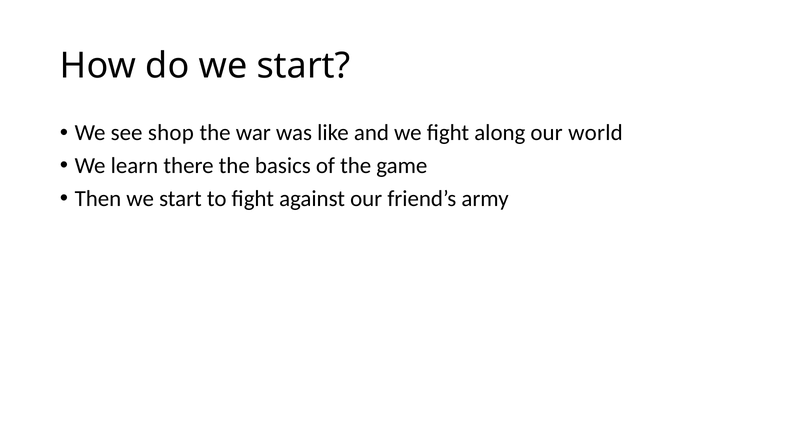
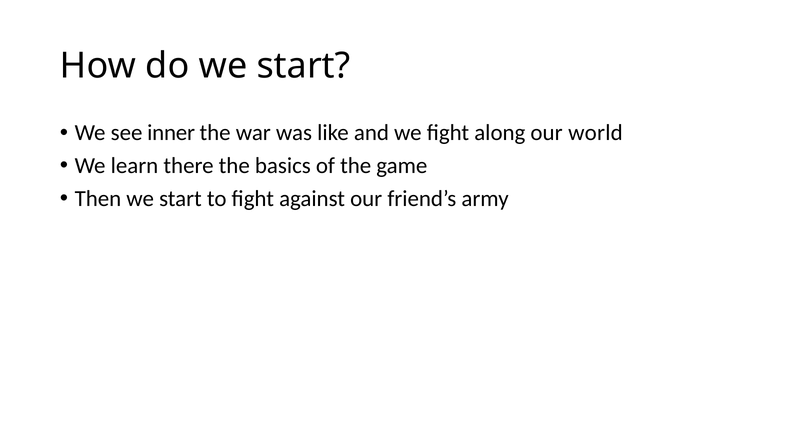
shop: shop -> inner
